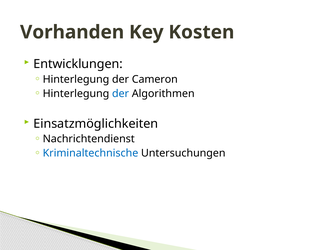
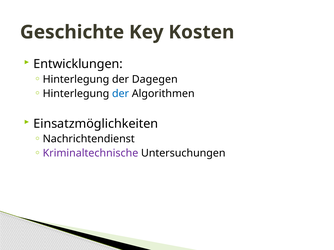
Vorhanden: Vorhanden -> Geschichte
Cameron: Cameron -> Dagegen
Kriminaltechnische colour: blue -> purple
